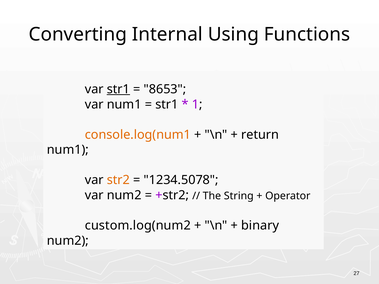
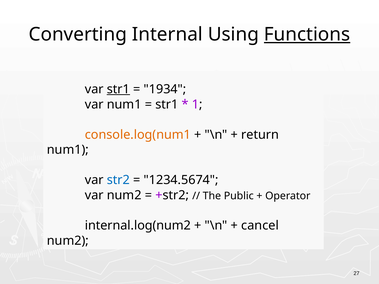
Functions underline: none -> present
8653: 8653 -> 1934
str2 colour: orange -> blue
1234.5078: 1234.5078 -> 1234.5674
String: String -> Public
custom.log(num2: custom.log(num2 -> internal.log(num2
binary: binary -> cancel
